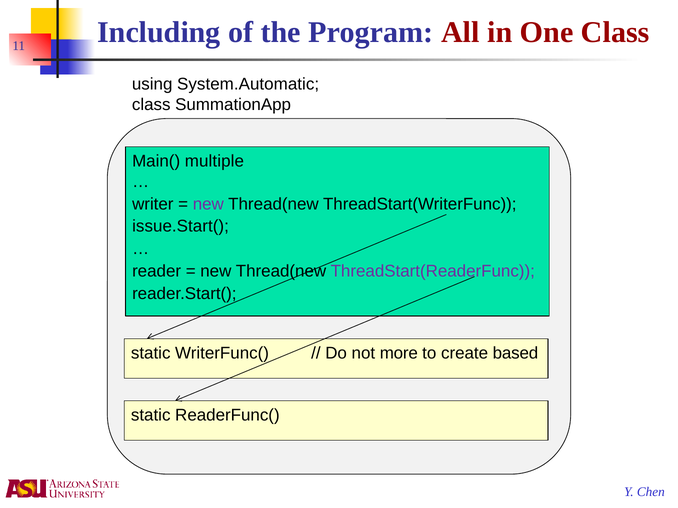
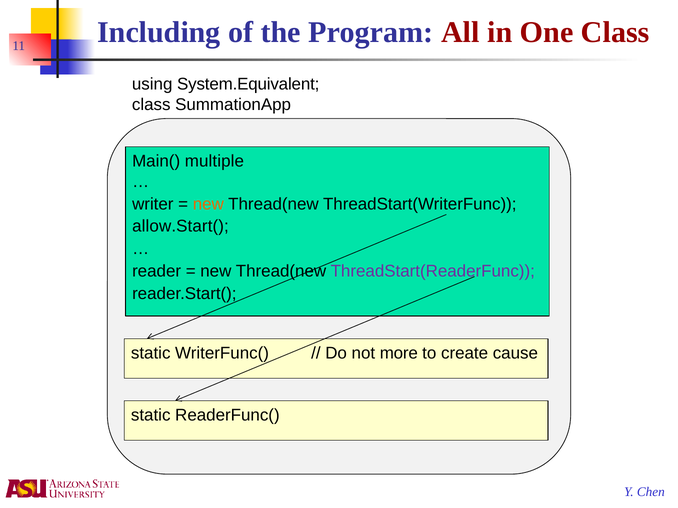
System.Automatic: System.Automatic -> System.Equivalent
new at (208, 204) colour: purple -> orange
issue.Start(: issue.Start( -> allow.Start(
based: based -> cause
